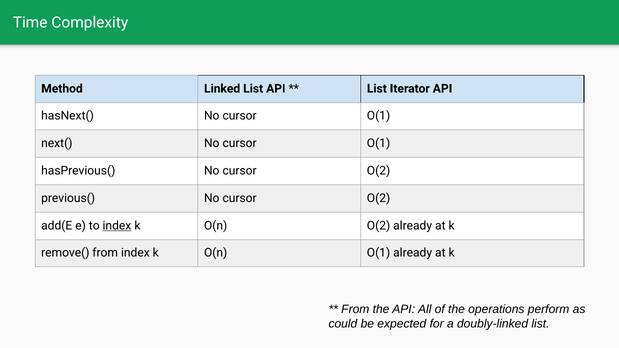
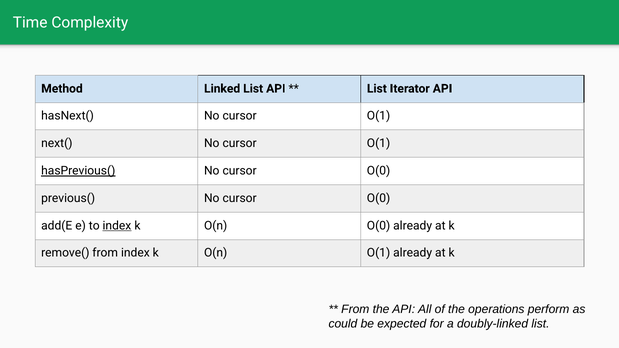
hasPrevious( underline: none -> present
O(2 at (379, 171): O(2 -> O(0
previous( No cursor O(2: O(2 -> O(0
O(n O(2: O(2 -> O(0
